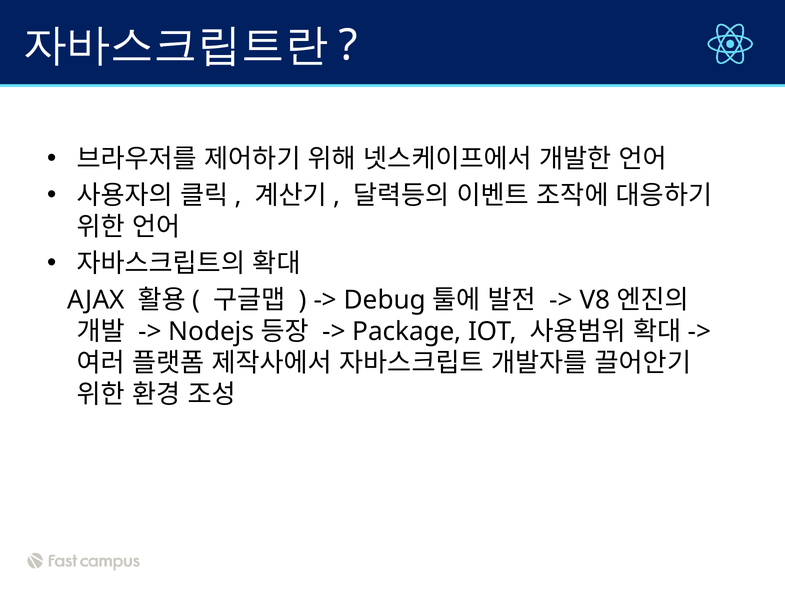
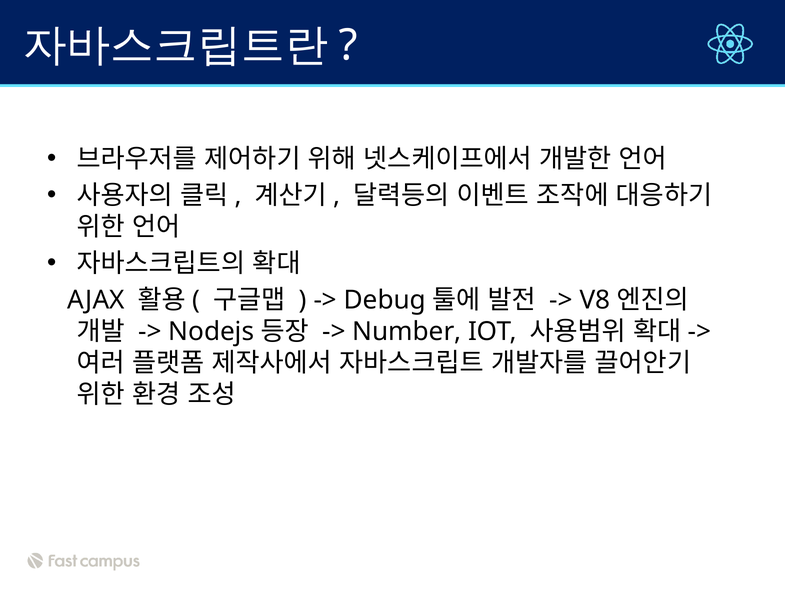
Package: Package -> Number
